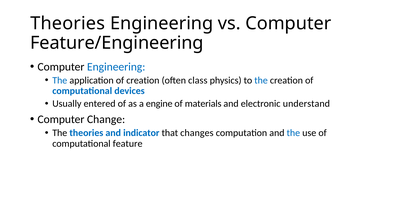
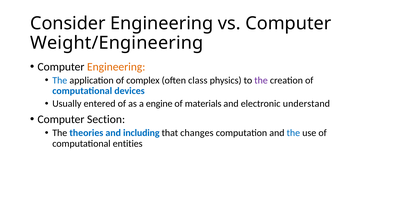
Theories at (68, 23): Theories -> Consider
Feature/Engineering: Feature/Engineering -> Weight/Engineering
Engineering at (116, 67) colour: blue -> orange
of creation: creation -> complex
the at (261, 80) colour: blue -> purple
Change: Change -> Section
indicator: indicator -> including
feature: feature -> entities
